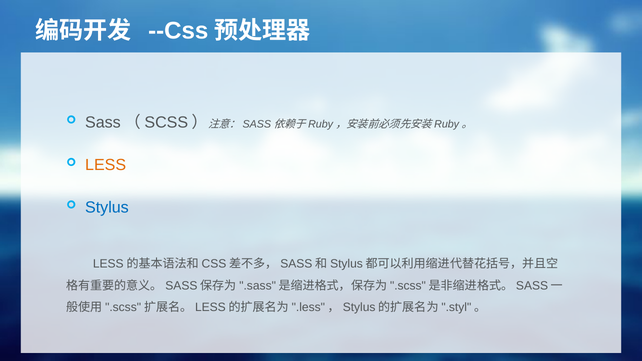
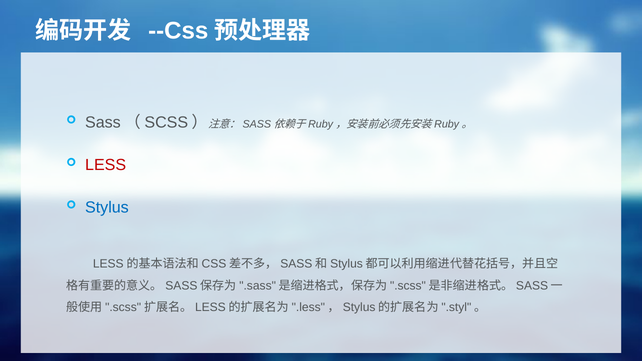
LESS colour: orange -> red
